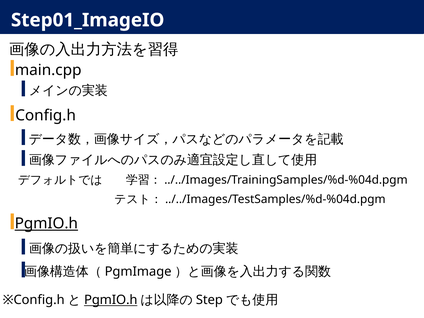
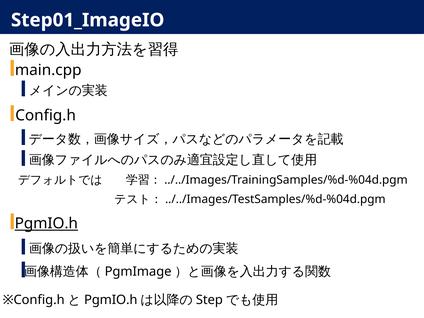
PgmIO.h at (111, 300) underline: present -> none
